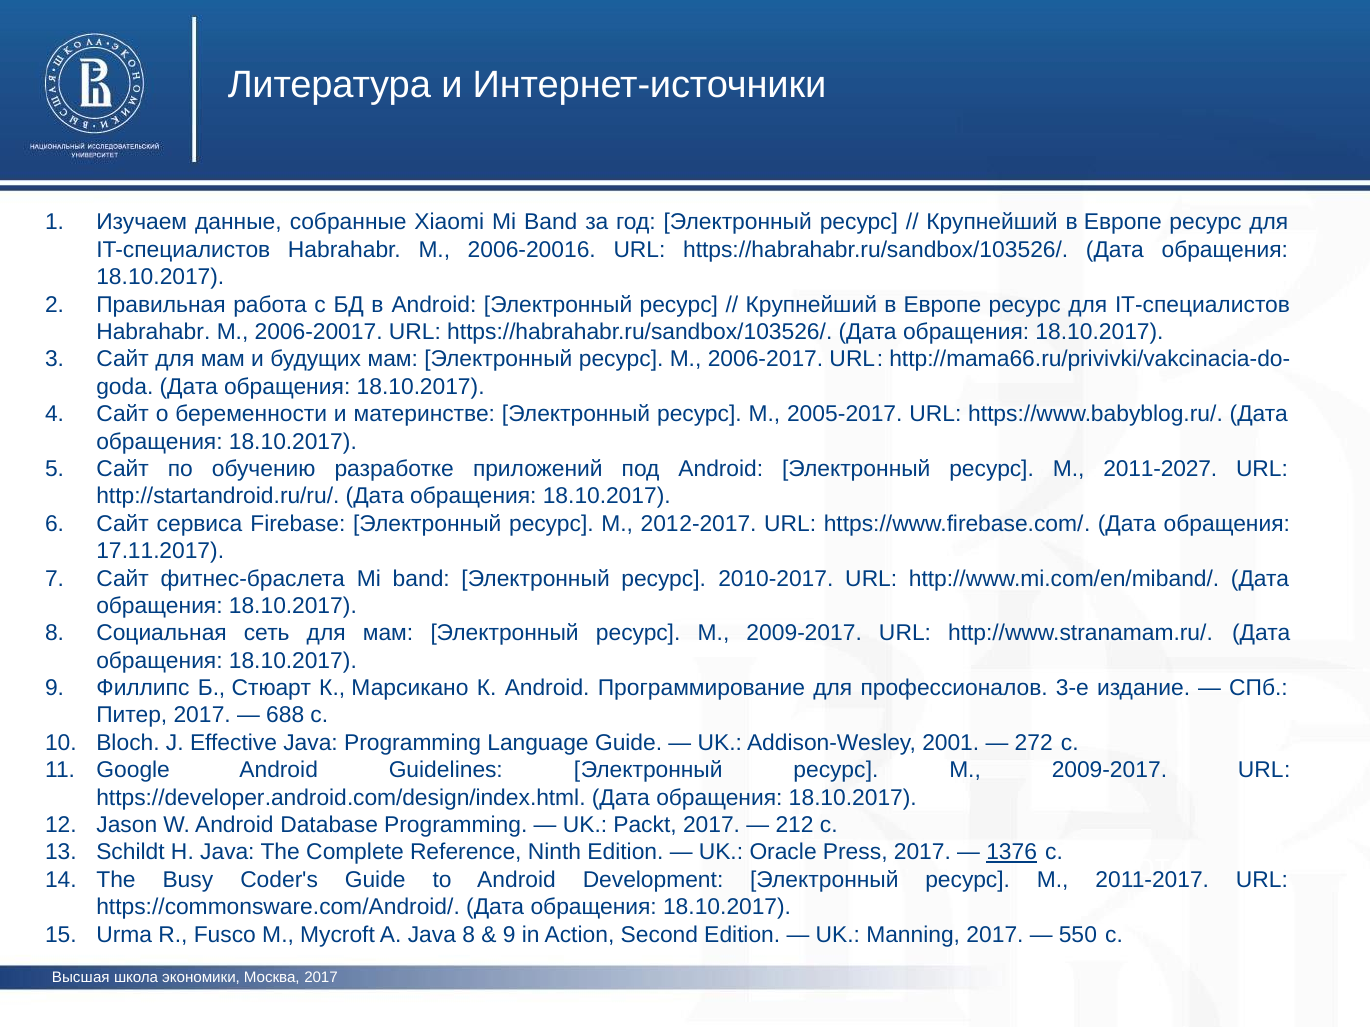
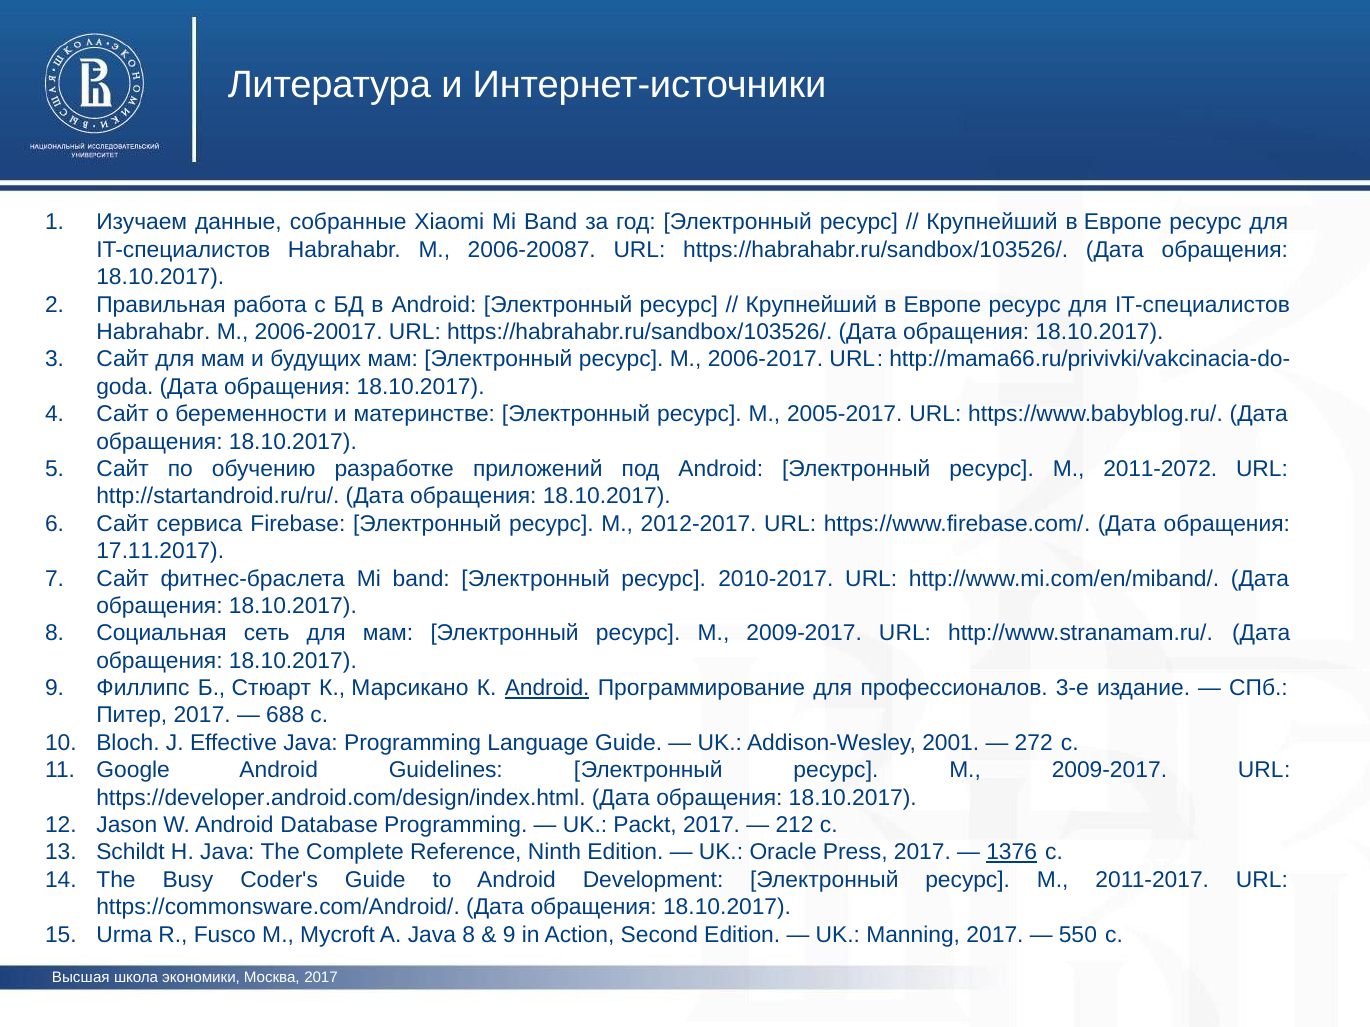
2006-20016: 2006-20016 -> 2006-20087
2011-2027: 2011-2027 -> 2011-2072
Android at (547, 688) underline: none -> present
